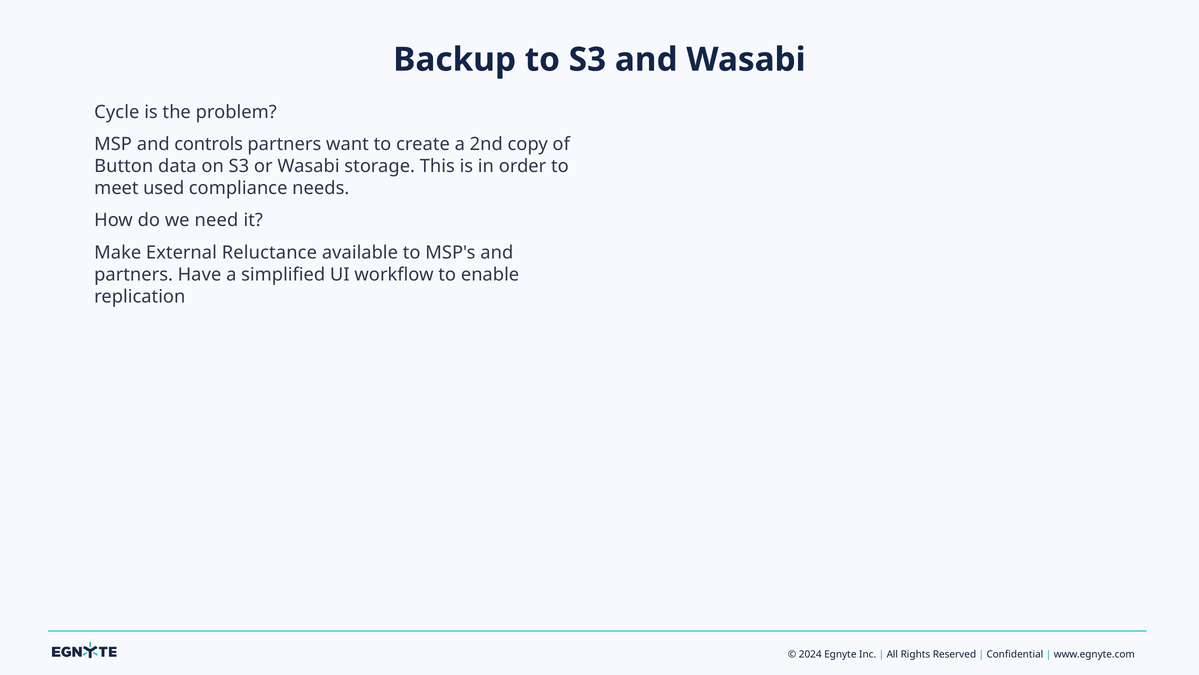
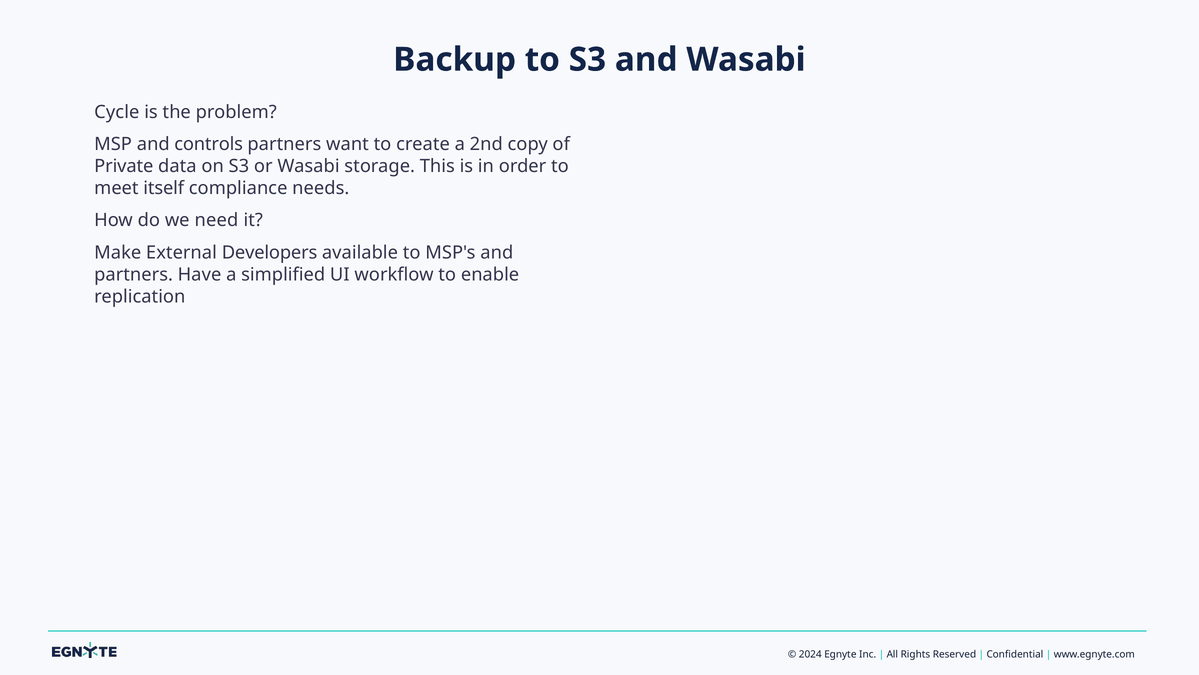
Button: Button -> Private
used: used -> itself
Reluctance: Reluctance -> Developers
